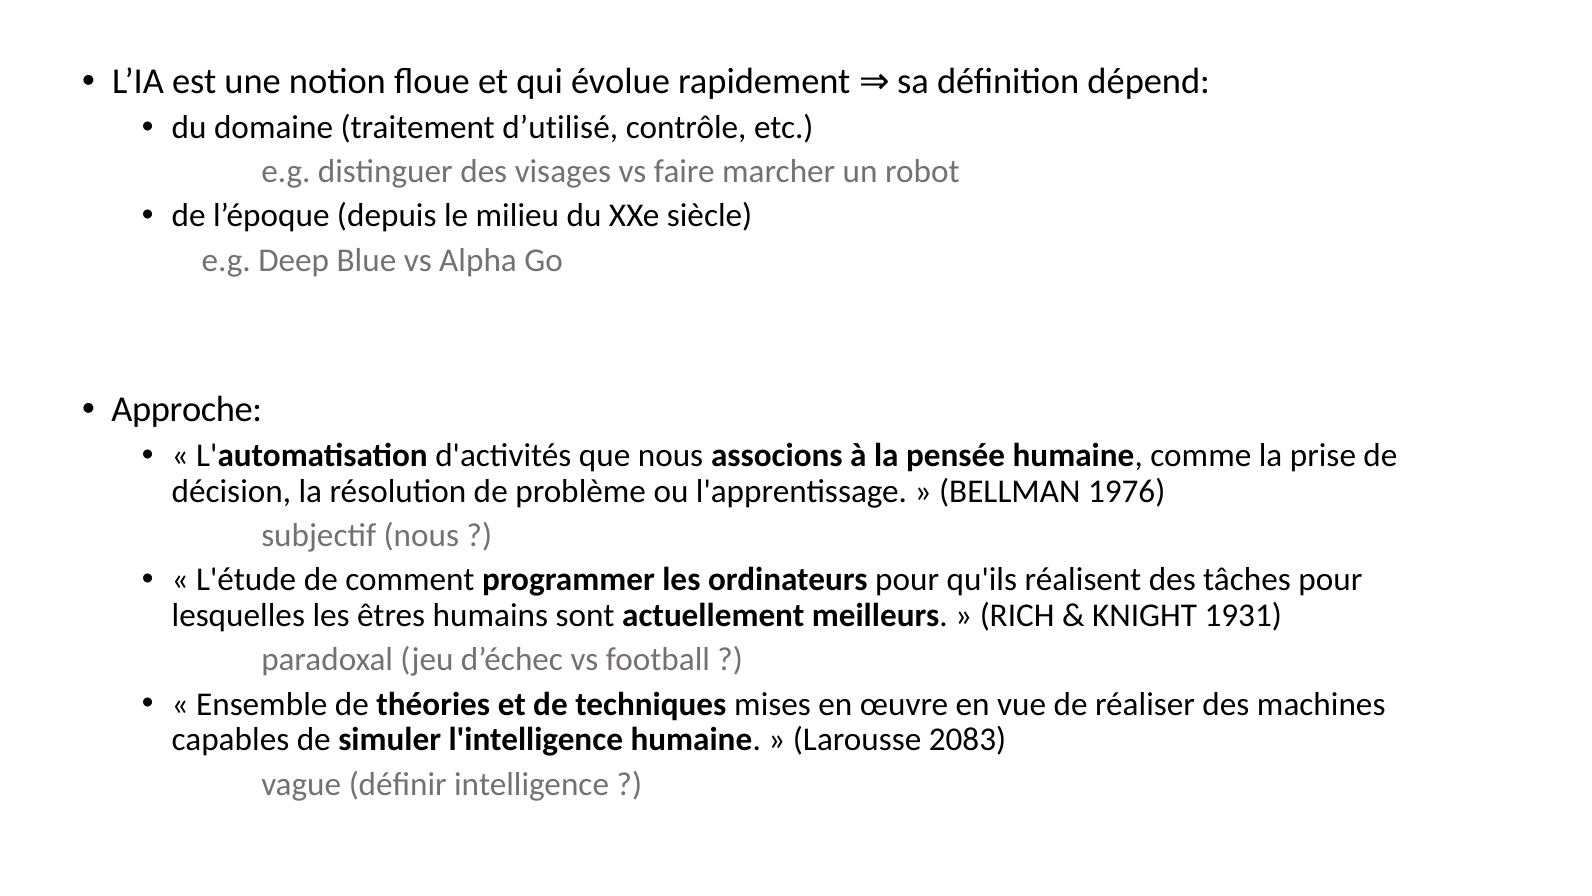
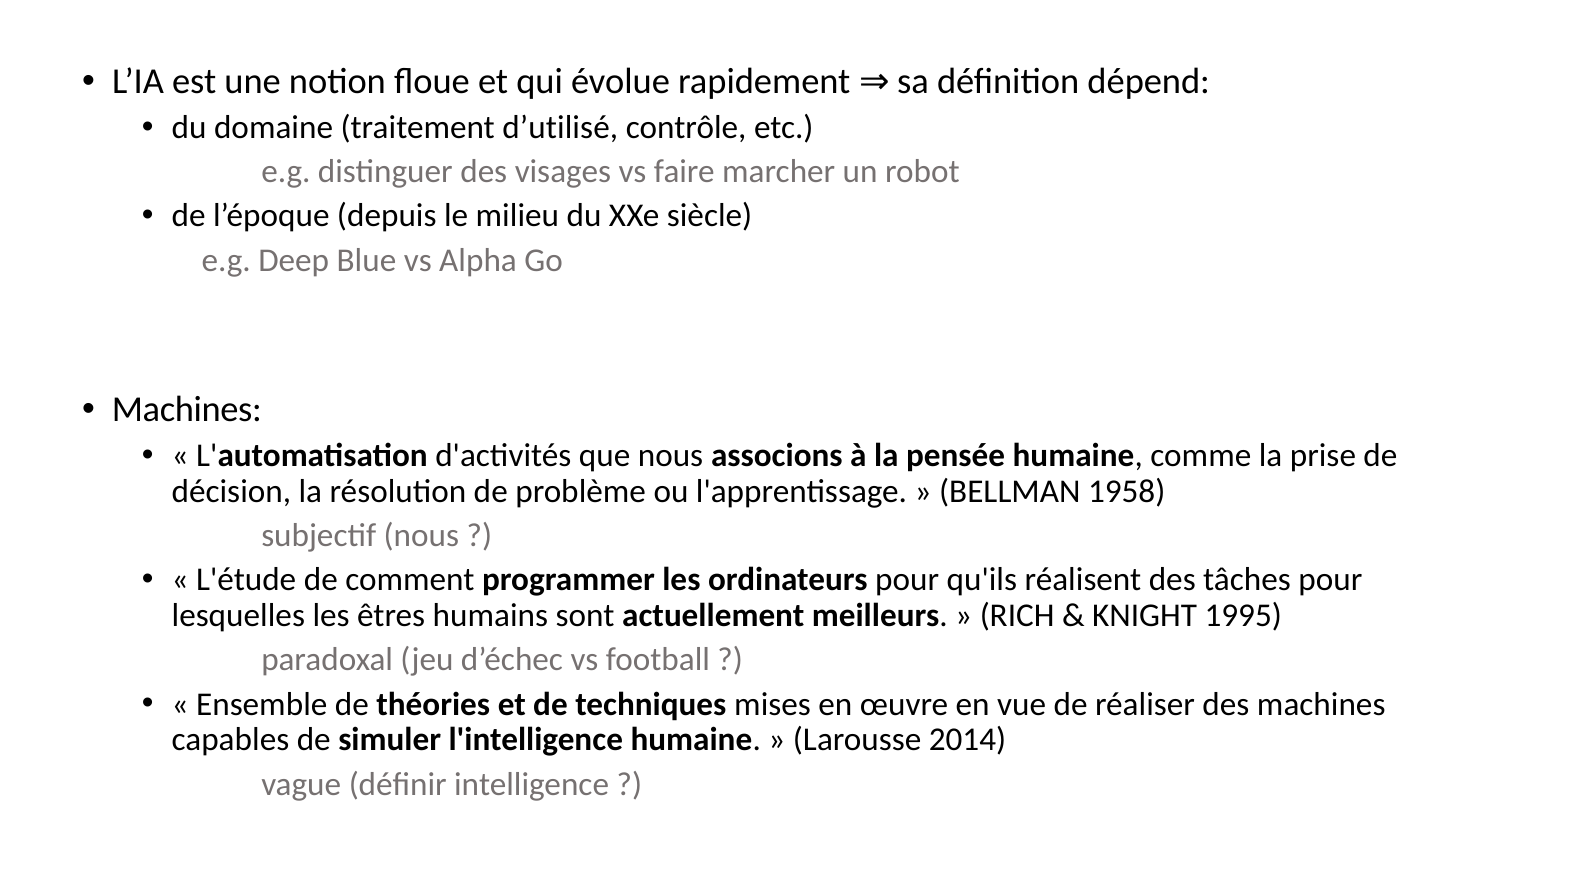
Approche at (187, 409): Approche -> Machines
1976: 1976 -> 1958
1931: 1931 -> 1995
2083: 2083 -> 2014
